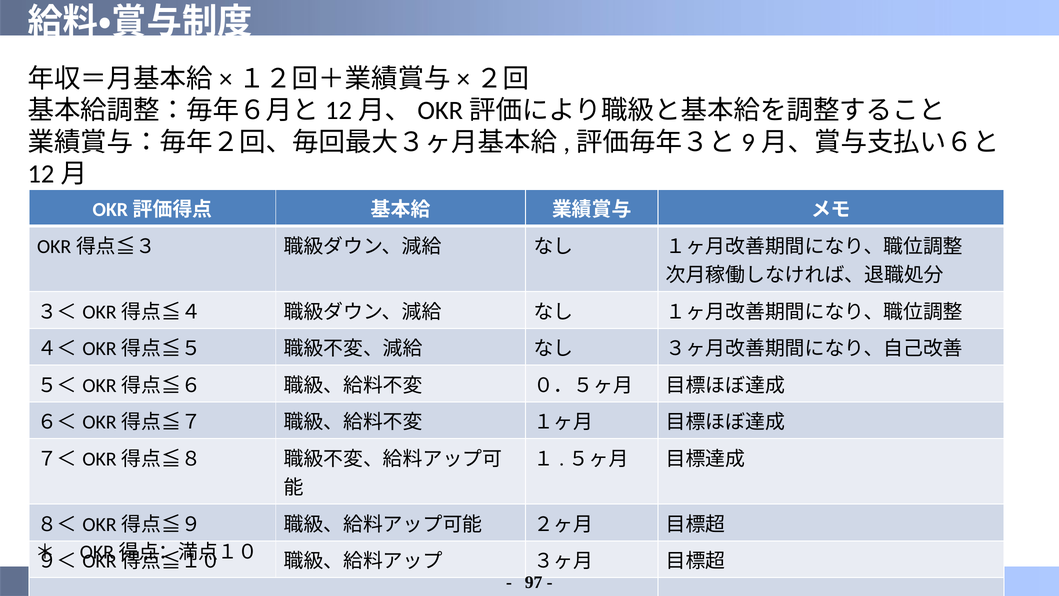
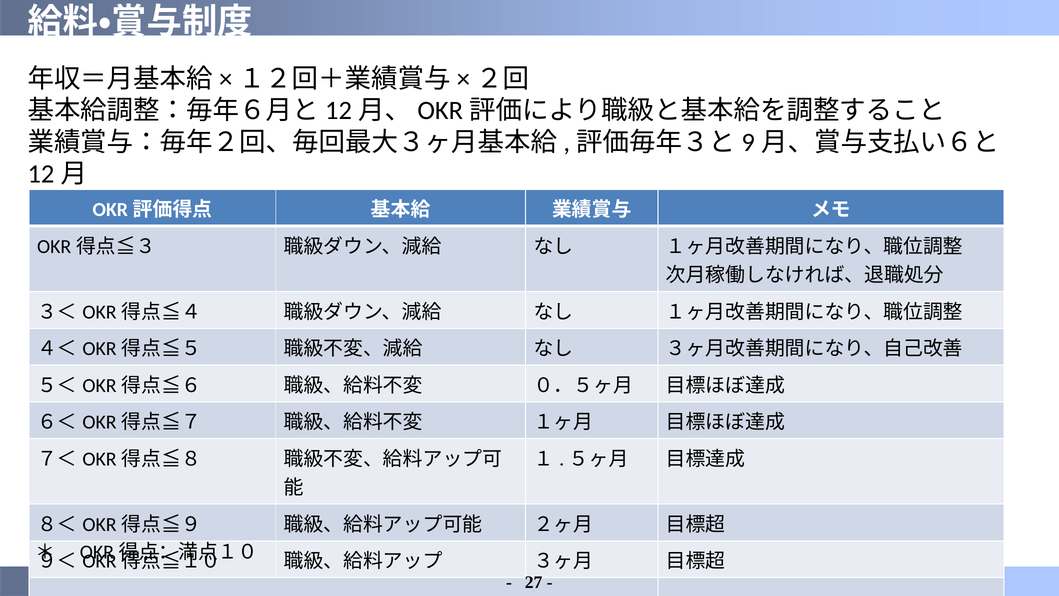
97: 97 -> 27
